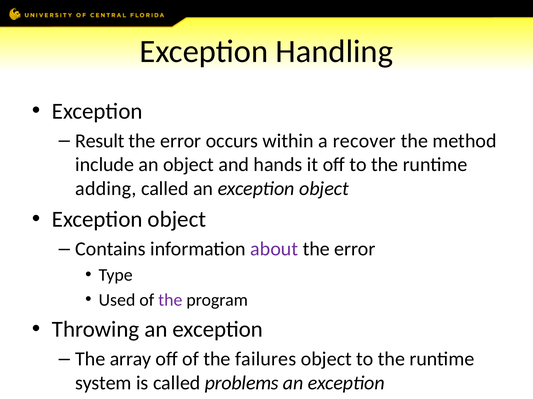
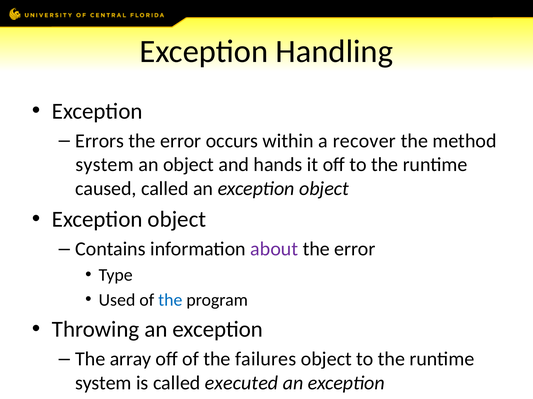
Result: Result -> Errors
include at (105, 165): include -> system
adding: adding -> caused
the at (170, 300) colour: purple -> blue
problems: problems -> executed
